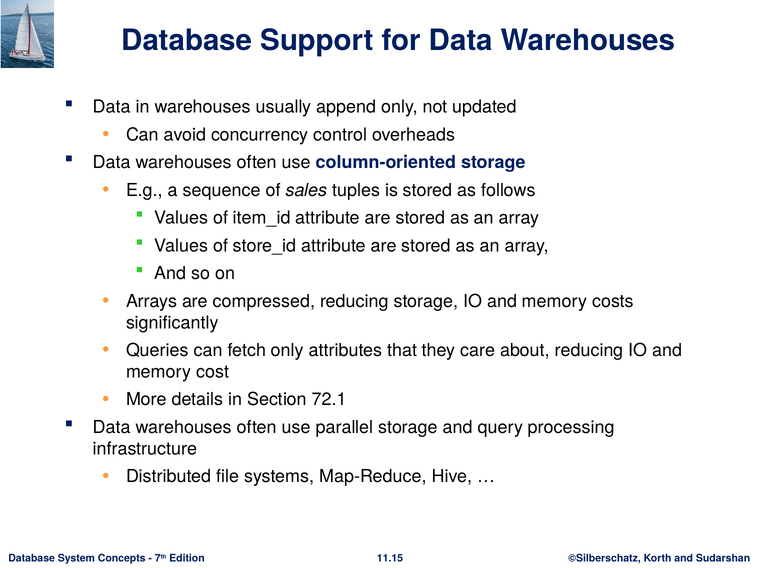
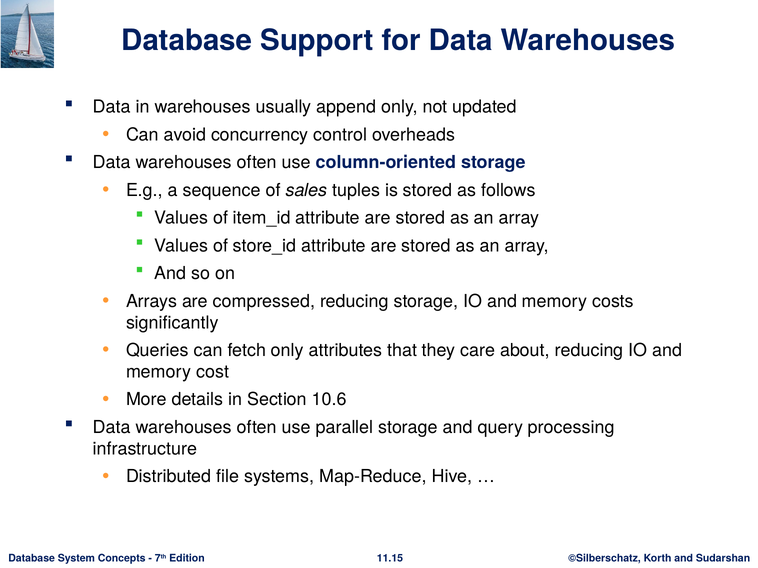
72.1: 72.1 -> 10.6
